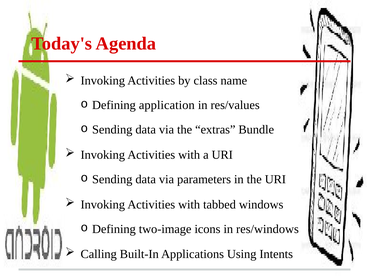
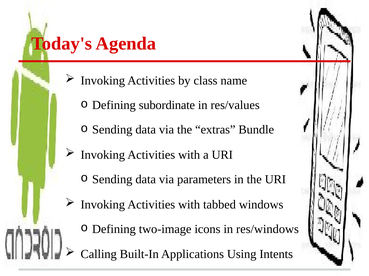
application: application -> subordinate
